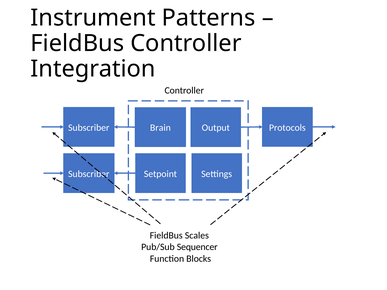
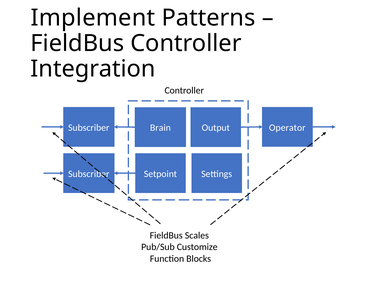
Instrument: Instrument -> Implement
Protocols: Protocols -> Operator
Sequencer: Sequencer -> Customize
